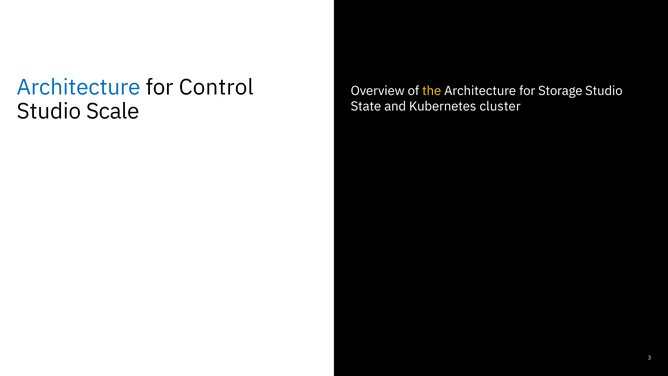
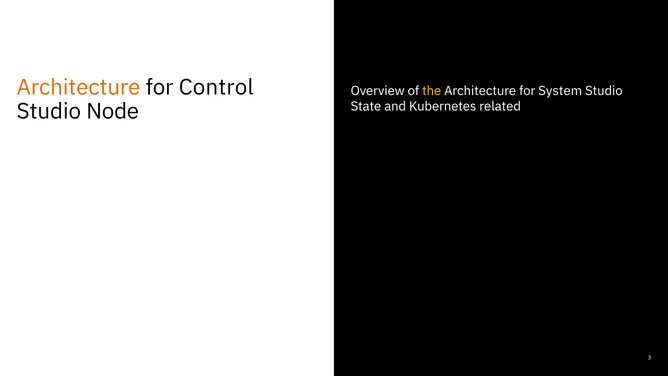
Architecture at (79, 87) colour: blue -> orange
Storage: Storage -> System
cluster: cluster -> related
Scale: Scale -> Node
